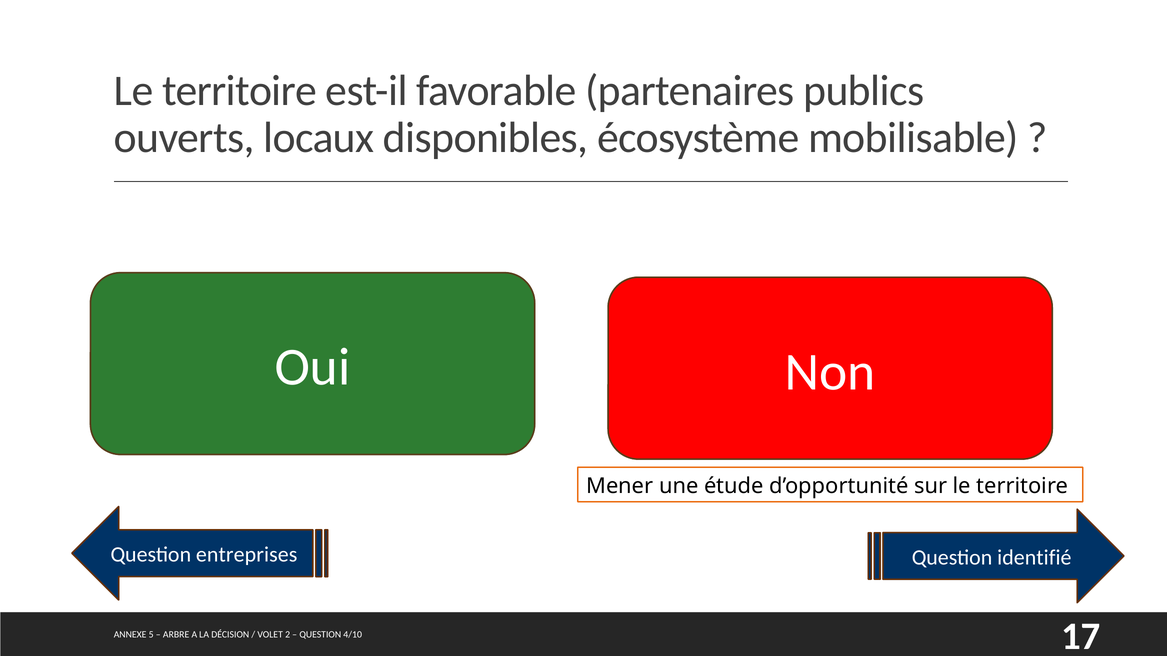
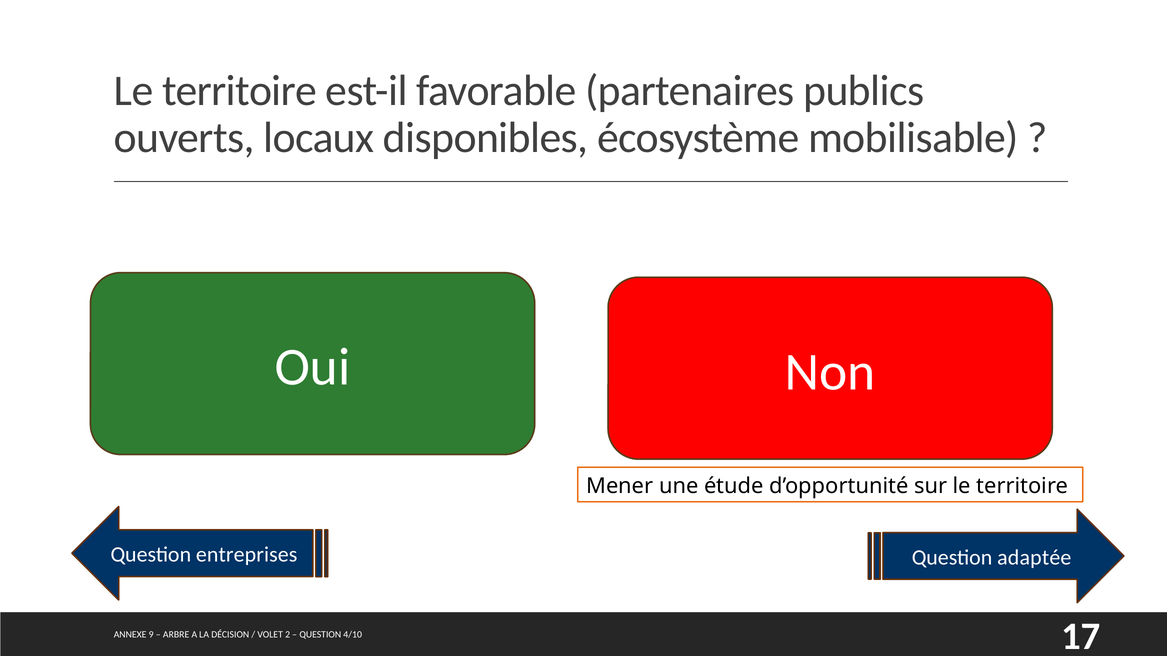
identifié: identifié -> adaptée
5: 5 -> 9
